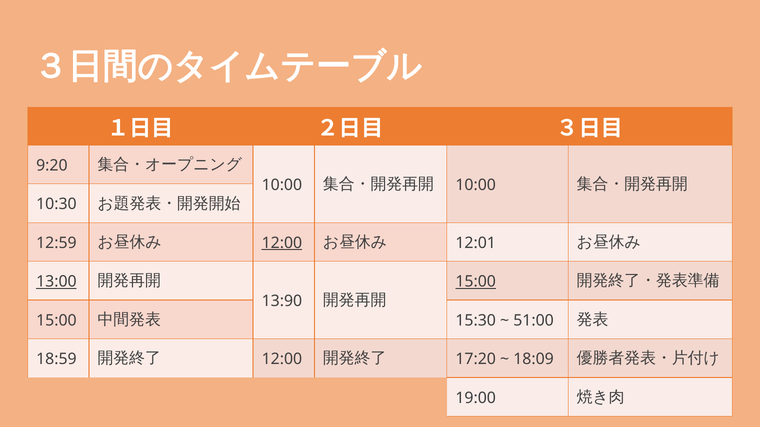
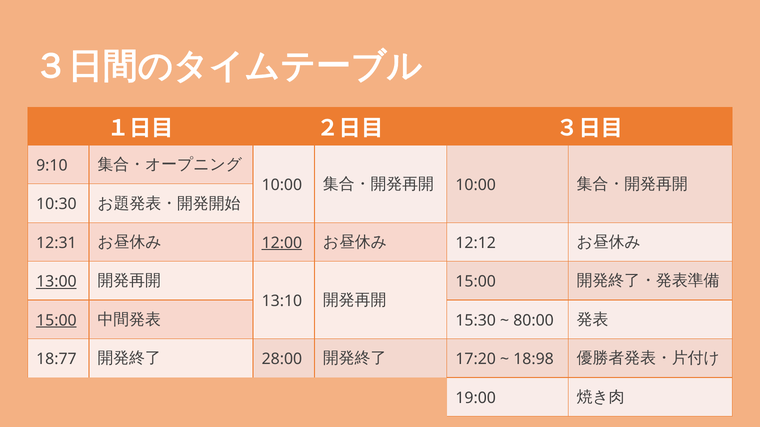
9:20: 9:20 -> 9:10
12:59: 12:59 -> 12:31
12:01: 12:01 -> 12:12
15:00 at (476, 282) underline: present -> none
13:90: 13:90 -> 13:10
15:00 at (56, 321) underline: none -> present
51:00: 51:00 -> 80:00
18:59: 18:59 -> 18:77
12:00 at (282, 360): 12:00 -> 28:00
18:09: 18:09 -> 18:98
